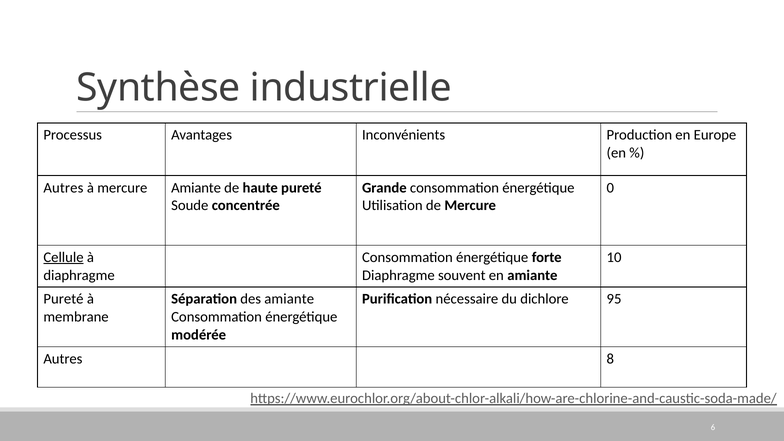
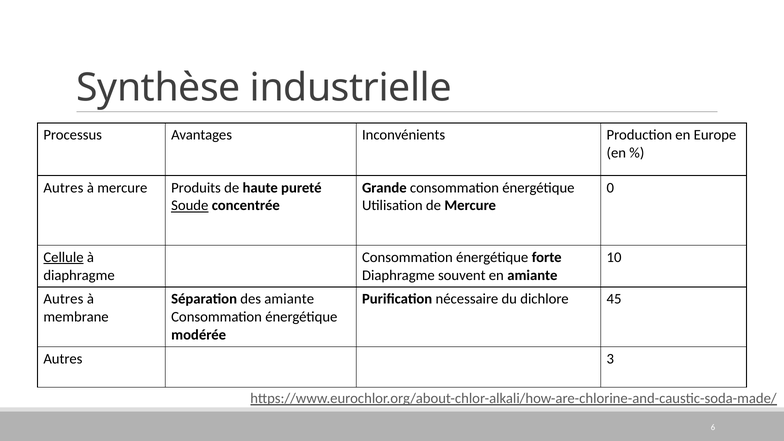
mercure Amiante: Amiante -> Produits
Soude underline: none -> present
Pureté at (63, 299): Pureté -> Autres
95: 95 -> 45
8: 8 -> 3
